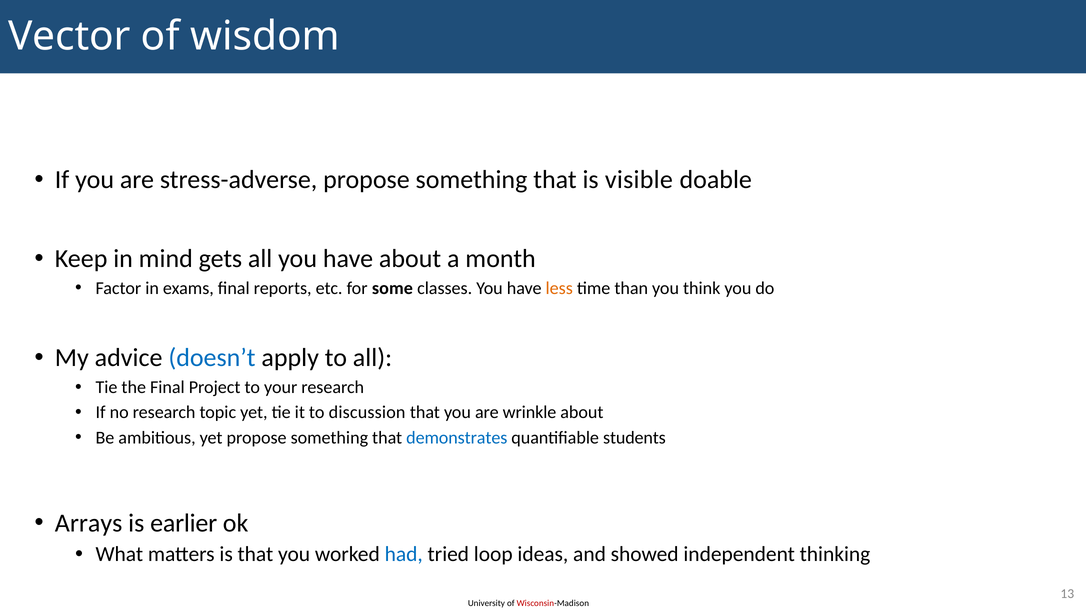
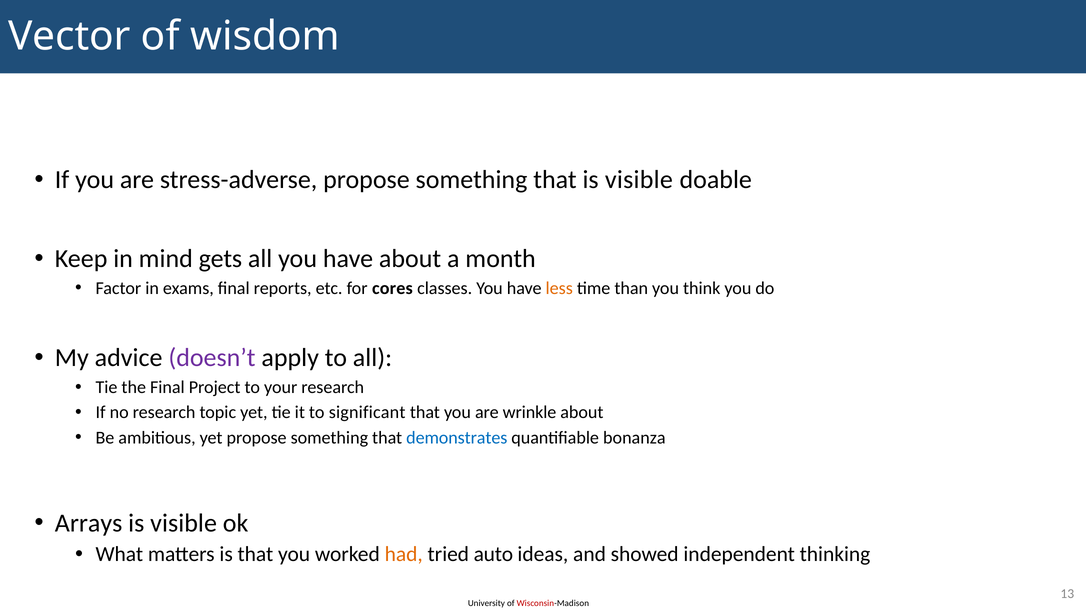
some: some -> cores
doesn’t colour: blue -> purple
discussion: discussion -> significant
students: students -> bonanza
earlier at (184, 523): earlier -> visible
had colour: blue -> orange
loop: loop -> auto
